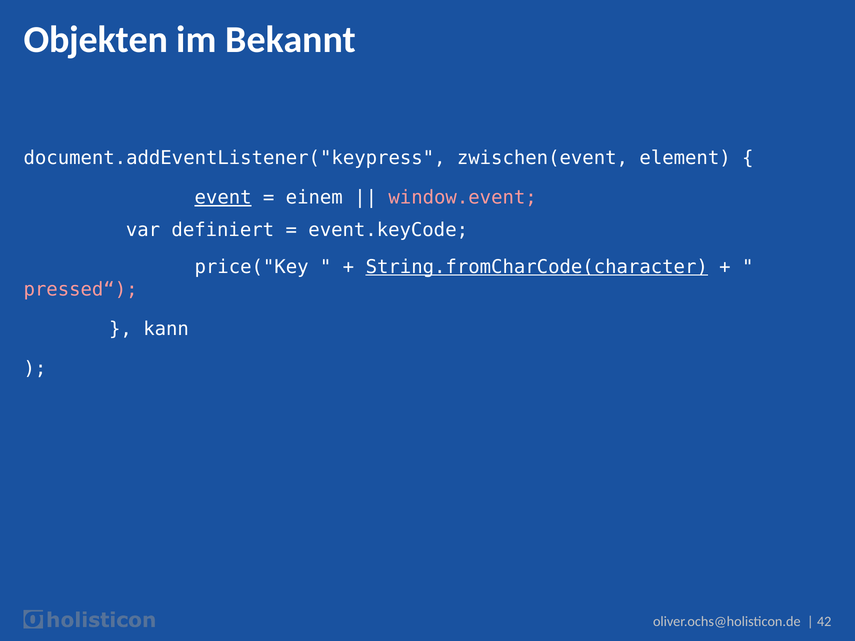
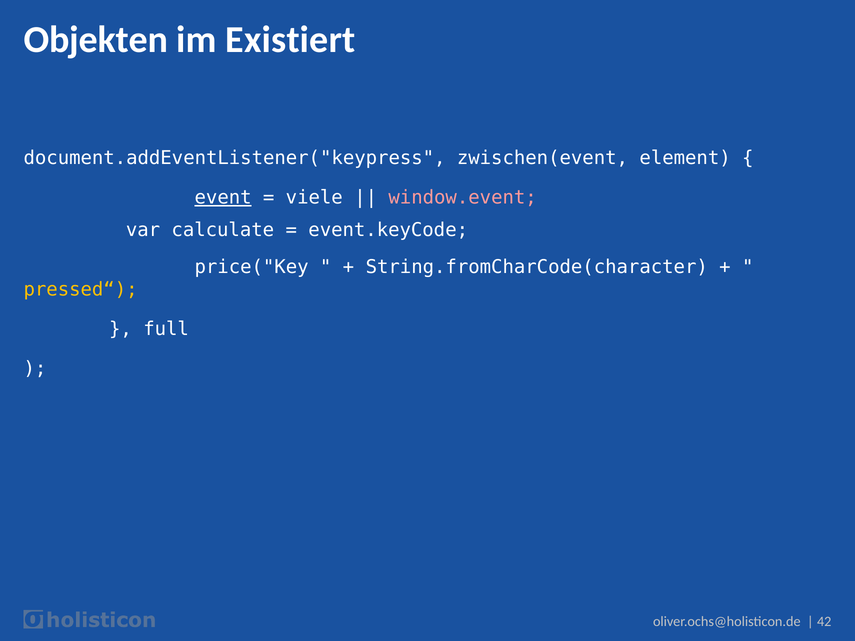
Bekannt: Bekannt -> Existiert
einem: einem -> viele
definiert: definiert -> calculate
String.fromCharCode(character underline: present -> none
pressed“ colour: pink -> yellow
kann: kann -> full
